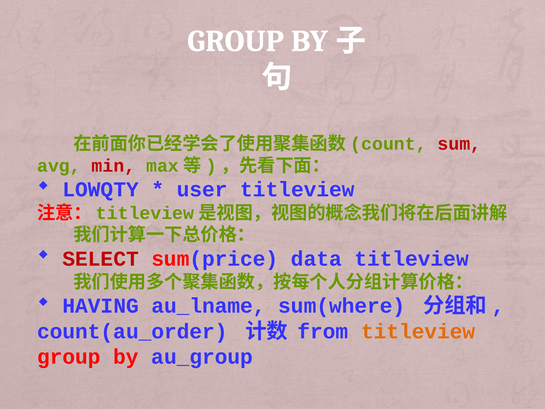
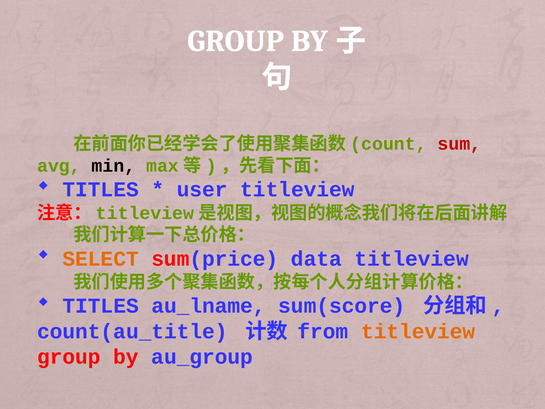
min colour: red -> black
LOWQTY at (101, 190): LOWQTY -> TITLES
SELECT colour: red -> orange
HAVING at (101, 306): HAVING -> TITLES
sum(where: sum(where -> sum(score
count(au_order: count(au_order -> count(au_title
